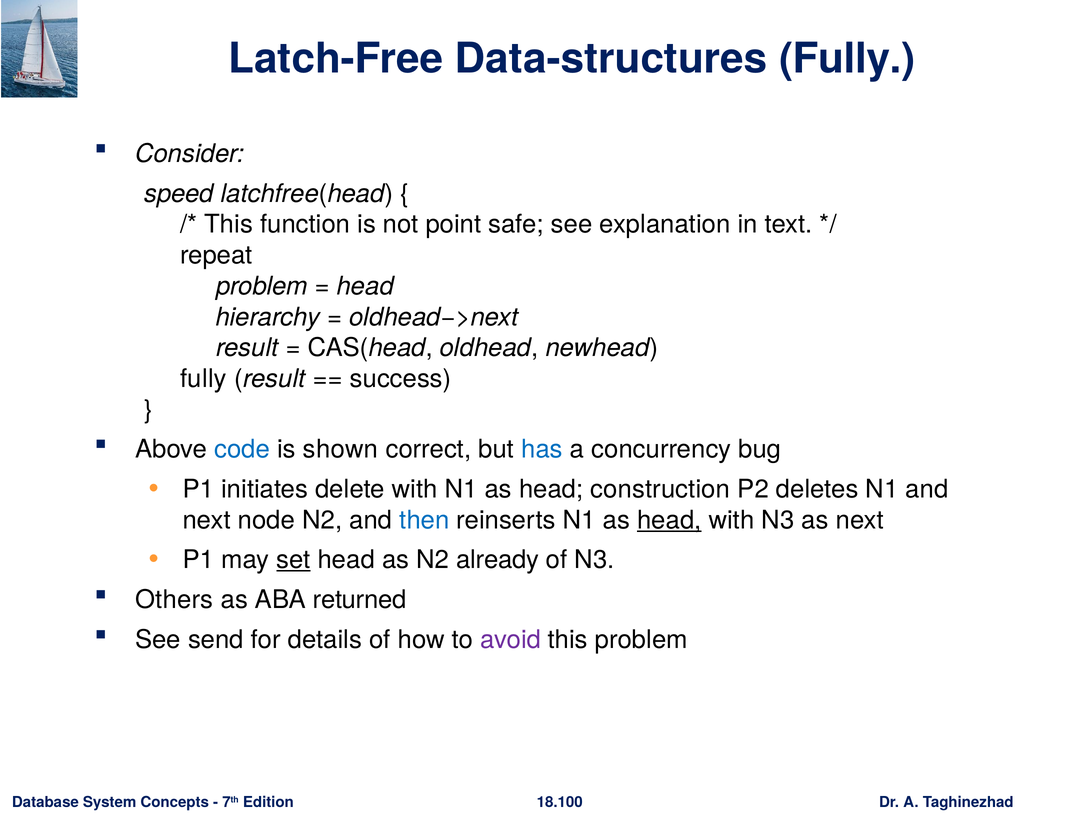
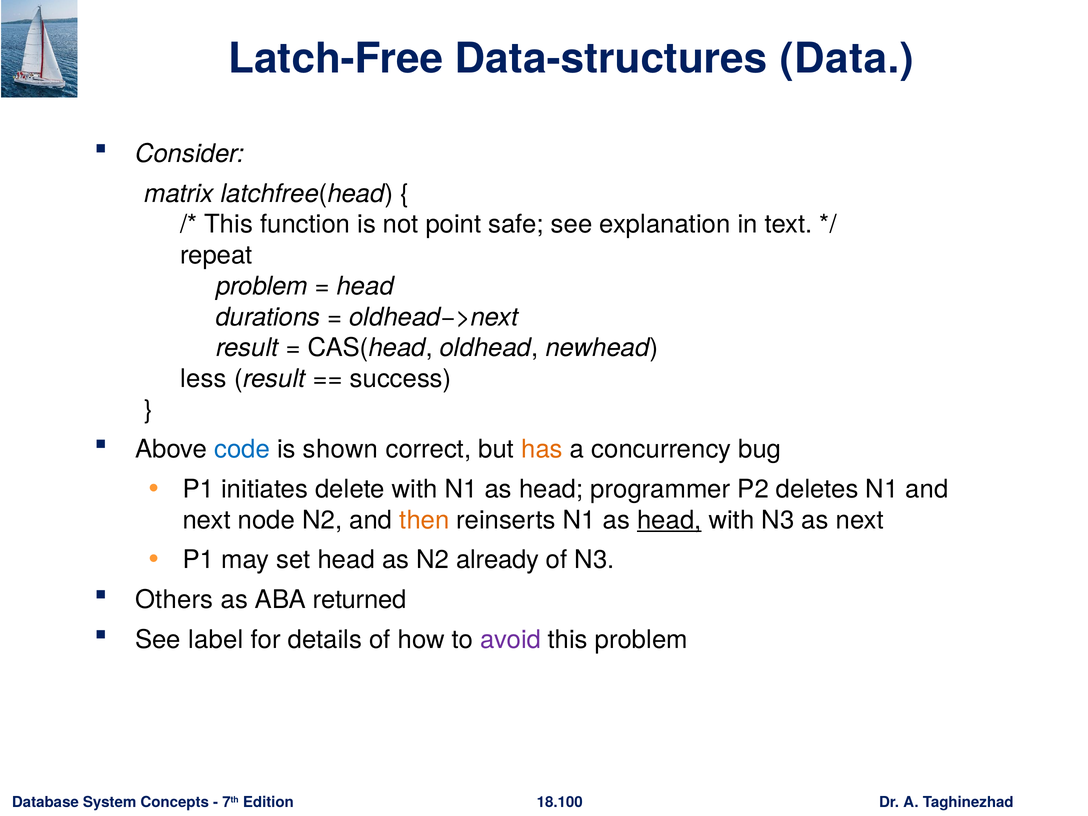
Data-structures Fully: Fully -> Data
speed: speed -> matrix
hierarchy: hierarchy -> durations
fully at (203, 379): fully -> less
has colour: blue -> orange
construction: construction -> programmer
then colour: blue -> orange
set underline: present -> none
send: send -> label
